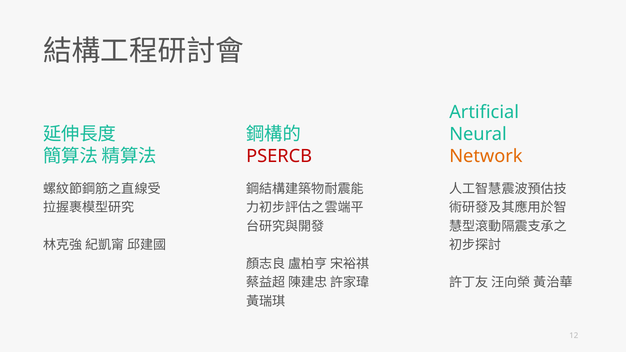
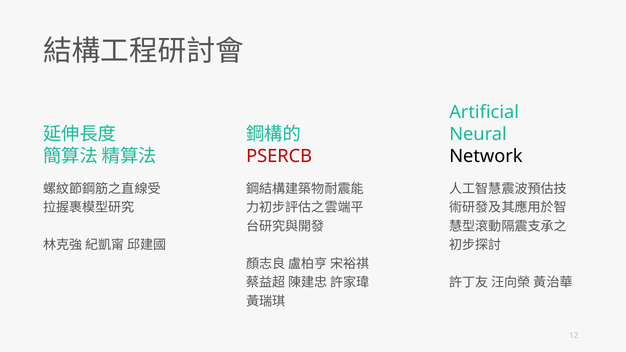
Network colour: orange -> black
